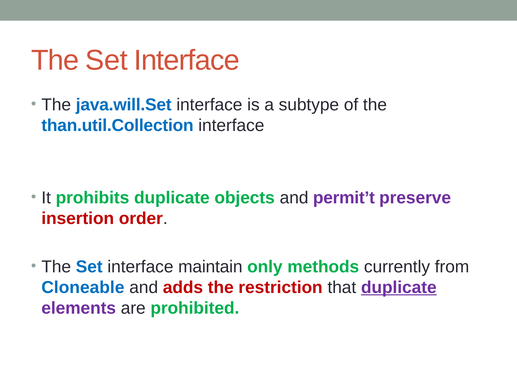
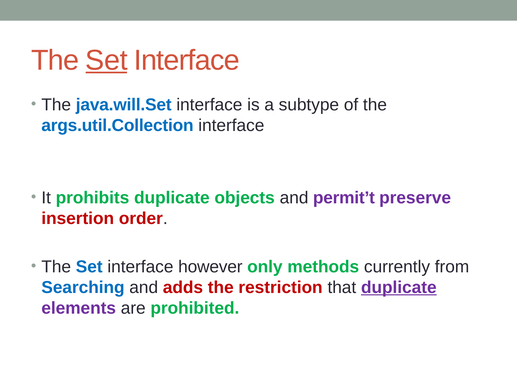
Set at (106, 60) underline: none -> present
than.util.Collection: than.util.Collection -> args.util.Collection
maintain: maintain -> however
Cloneable: Cloneable -> Searching
